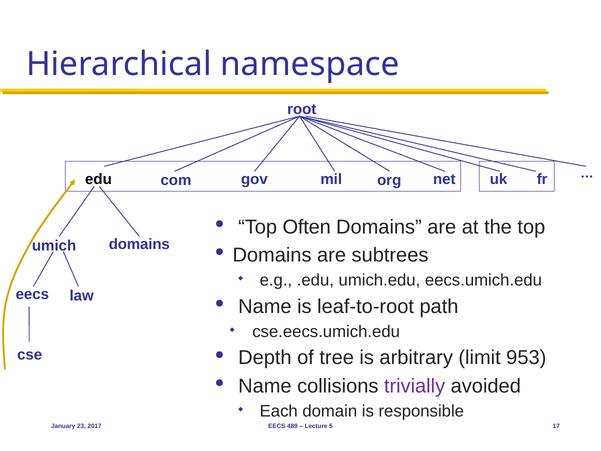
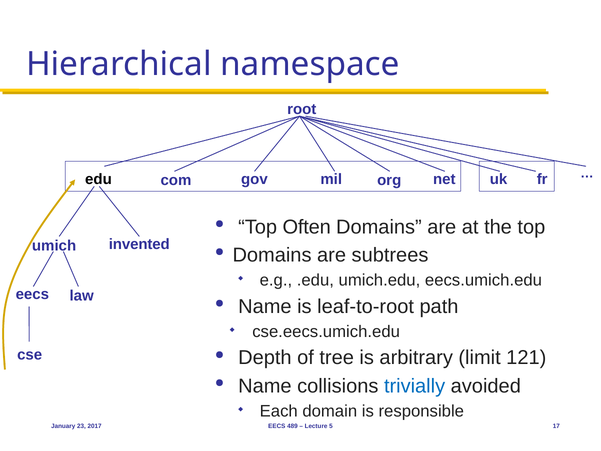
umich domains: domains -> invented
953: 953 -> 121
trivially colour: purple -> blue
